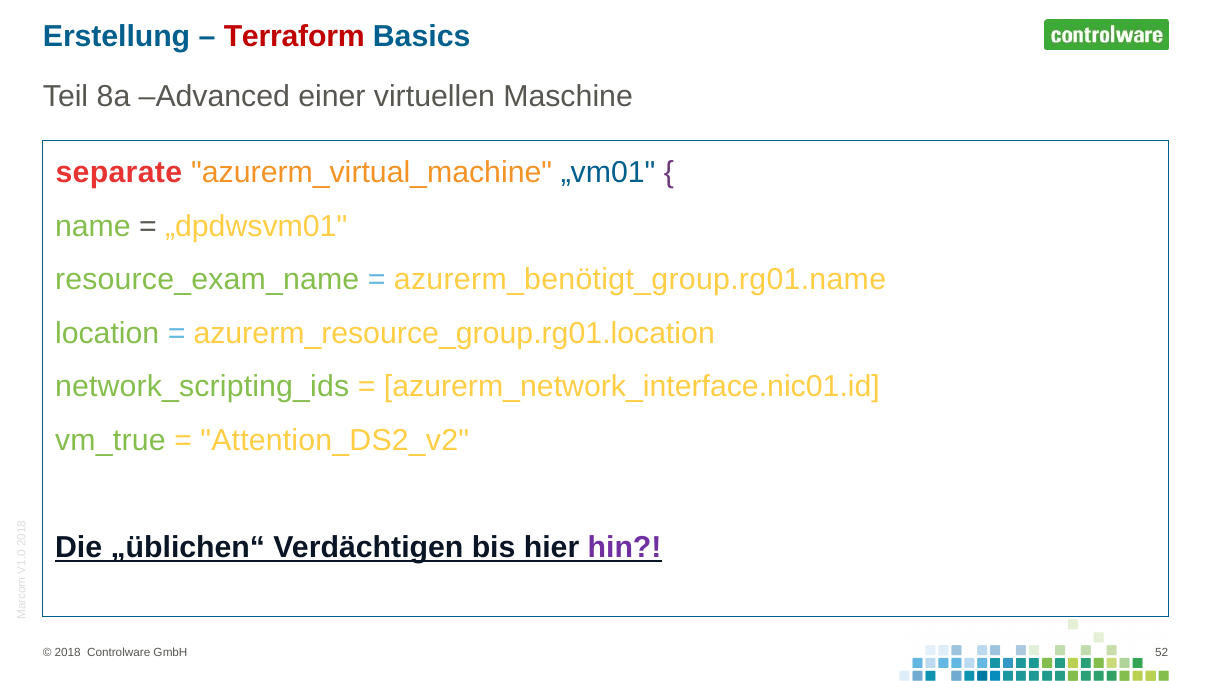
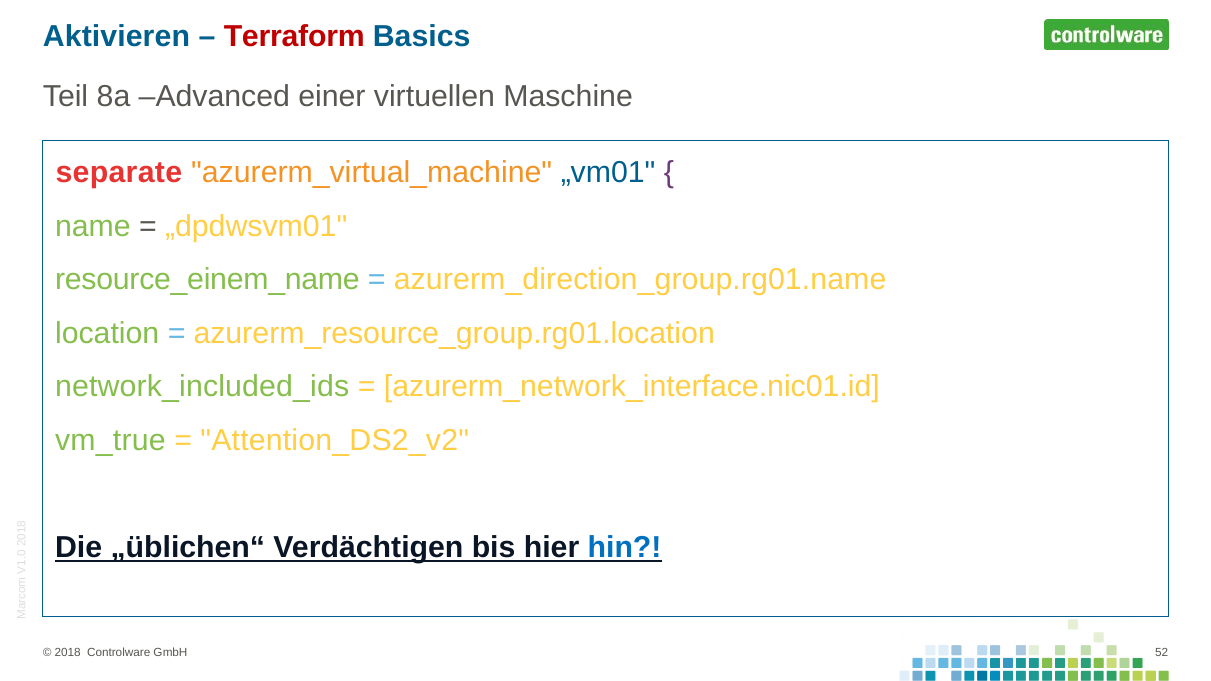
Erstellung: Erstellung -> Aktivieren
resource_exam_name: resource_exam_name -> resource_einem_name
azurerm_benötigt_group.rg01.name: azurerm_benötigt_group.rg01.name -> azurerm_direction_group.rg01.name
network_scripting_ids: network_scripting_ids -> network_included_ids
hin colour: purple -> blue
